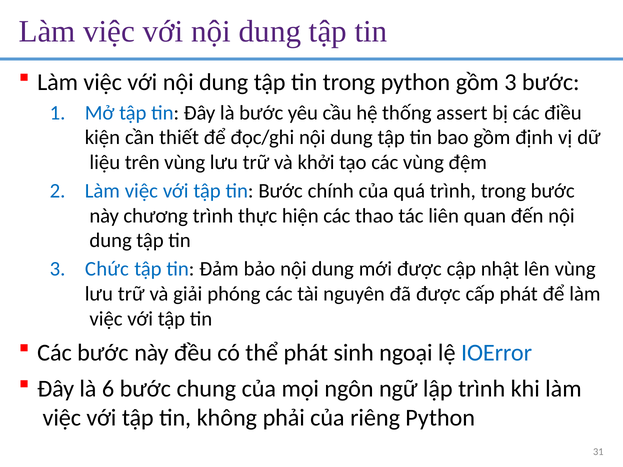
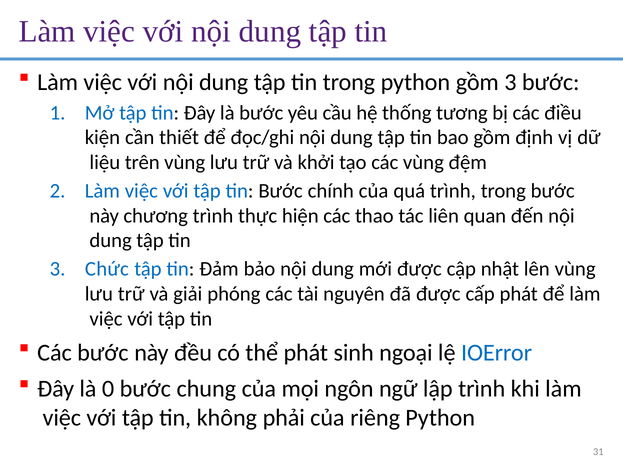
assert: assert -> tương
6: 6 -> 0
